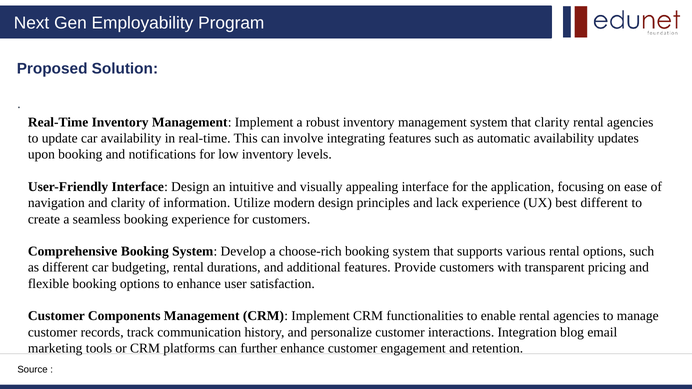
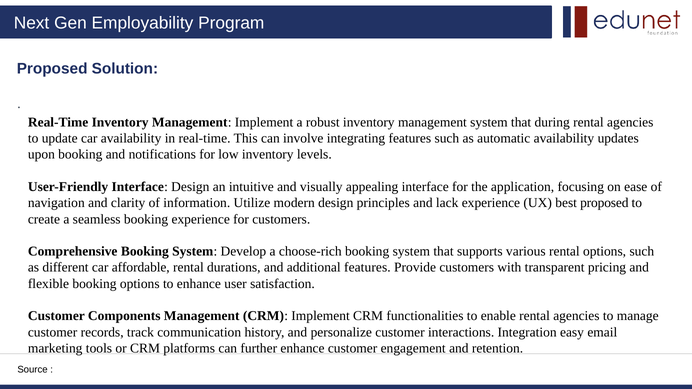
that clarity: clarity -> during
best different: different -> proposed
budgeting: budgeting -> affordable
blog: blog -> easy
